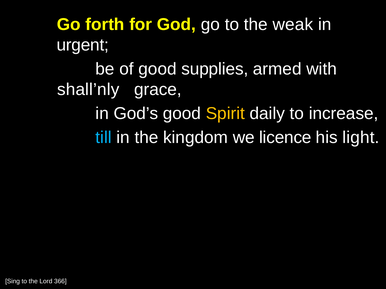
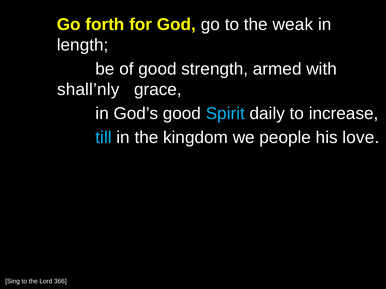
urgent: urgent -> length
supplies: supplies -> strength
Spirit colour: yellow -> light blue
licence: licence -> people
light: light -> love
